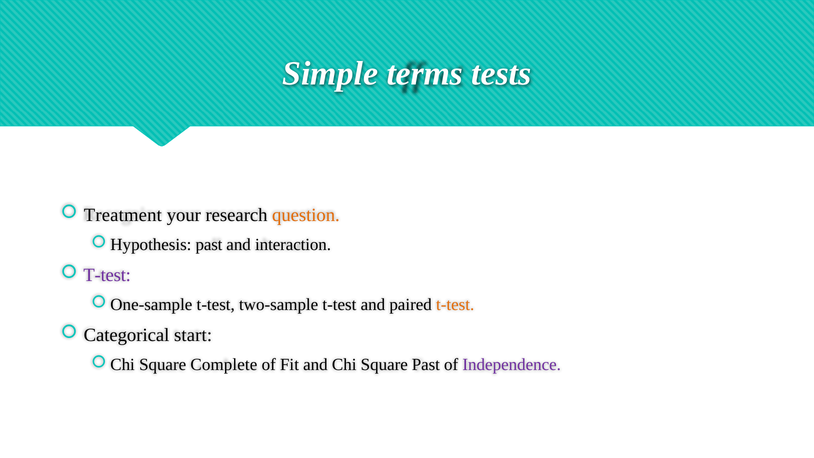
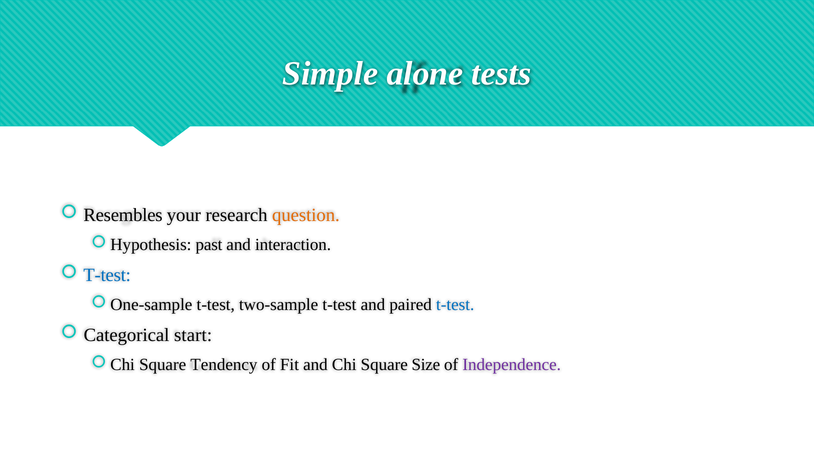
terms: terms -> alone
Treatment: Treatment -> Resembles
T-test at (107, 275) colour: purple -> blue
t-test at (455, 305) colour: orange -> blue
Complete: Complete -> Tendency
Square Past: Past -> Size
